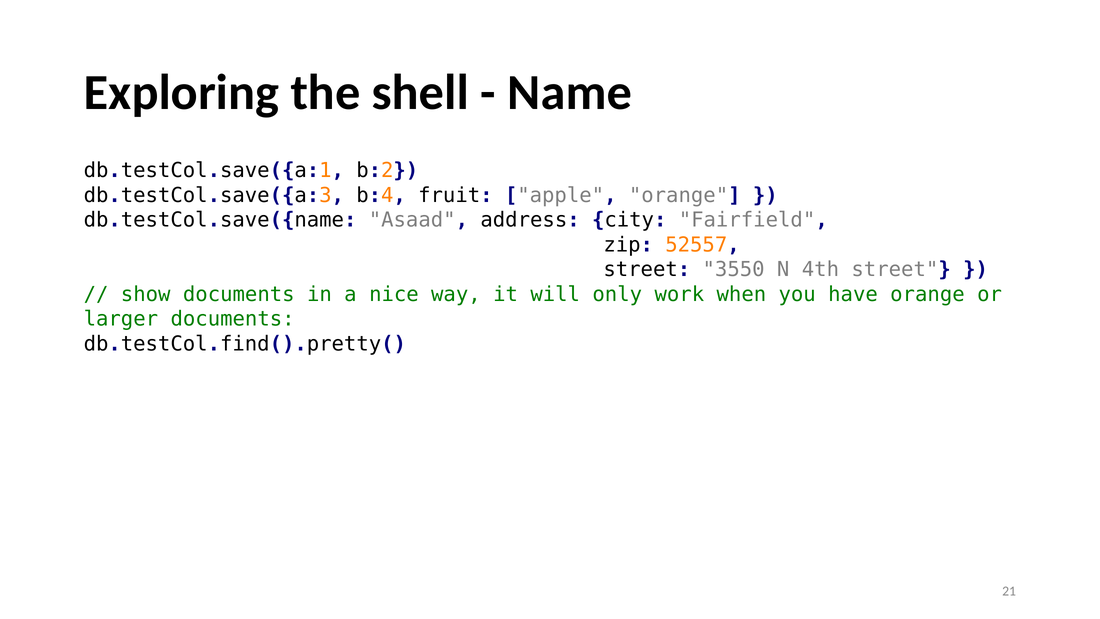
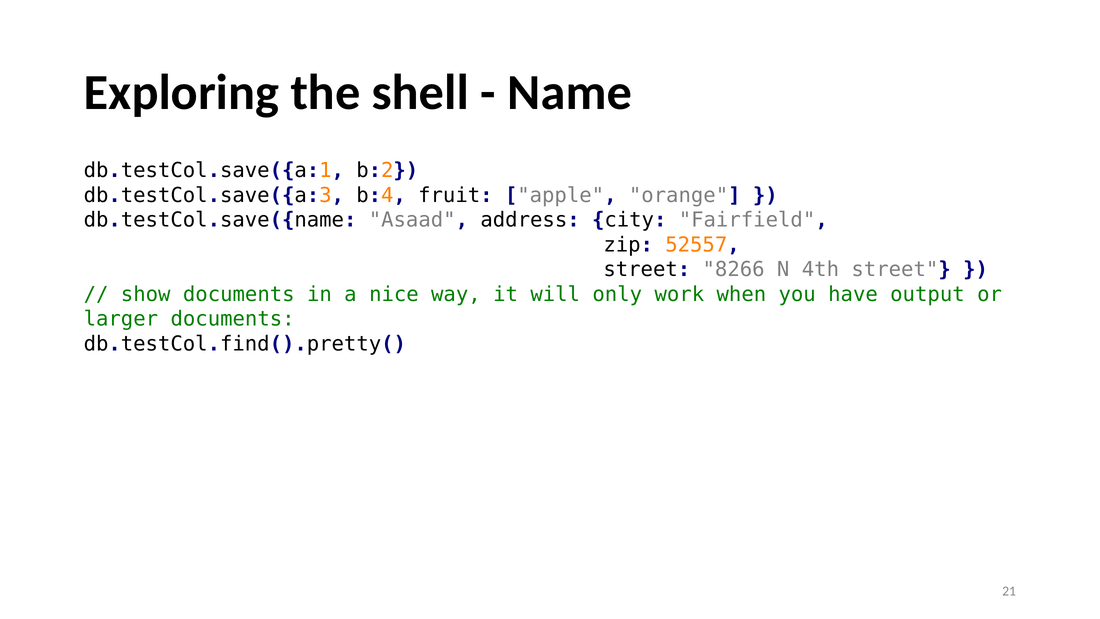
3550: 3550 -> 8266
have orange: orange -> output
